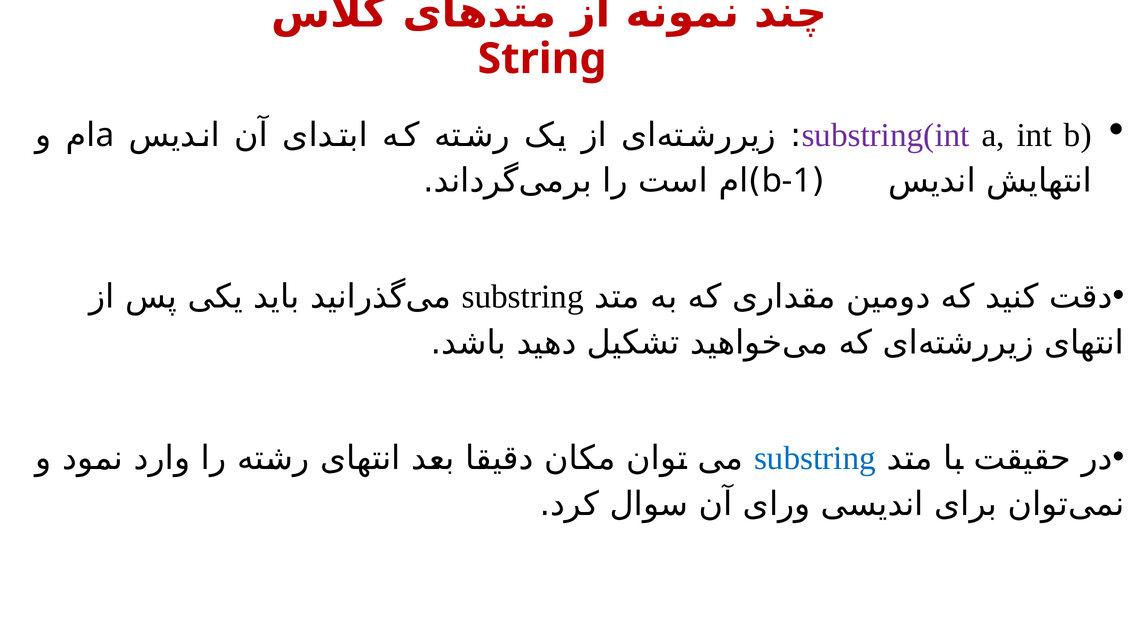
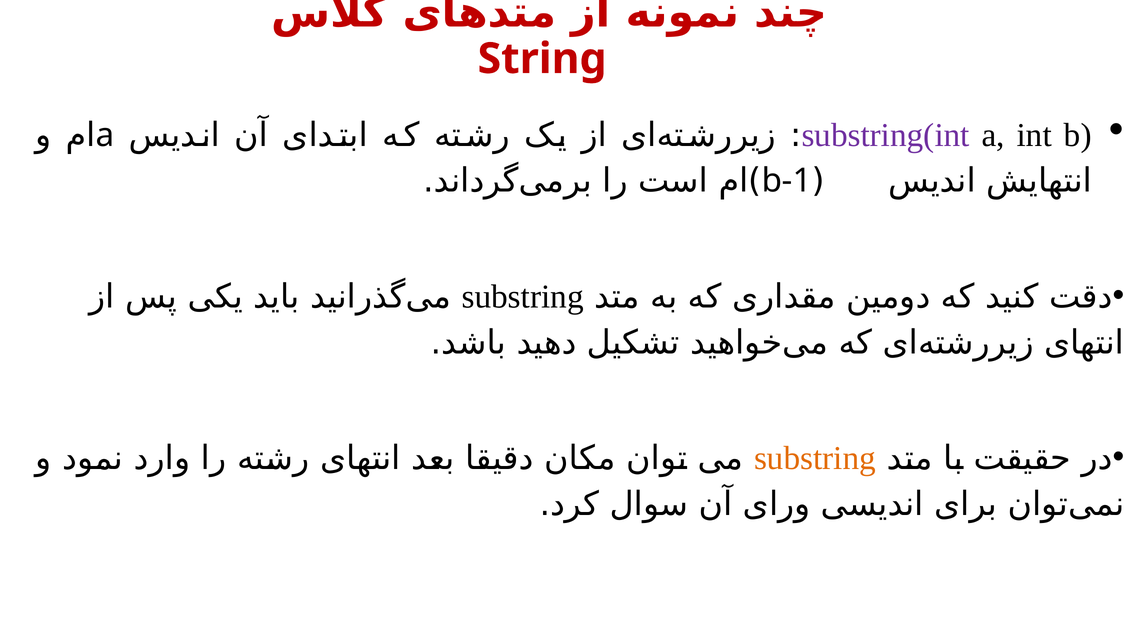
substring at (815, 458) colour: blue -> orange
